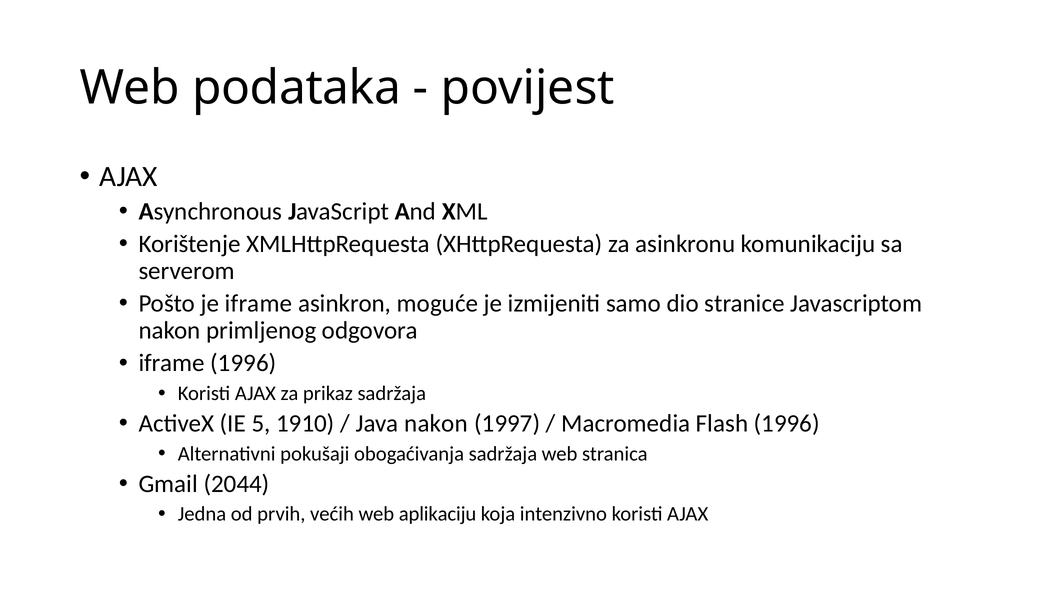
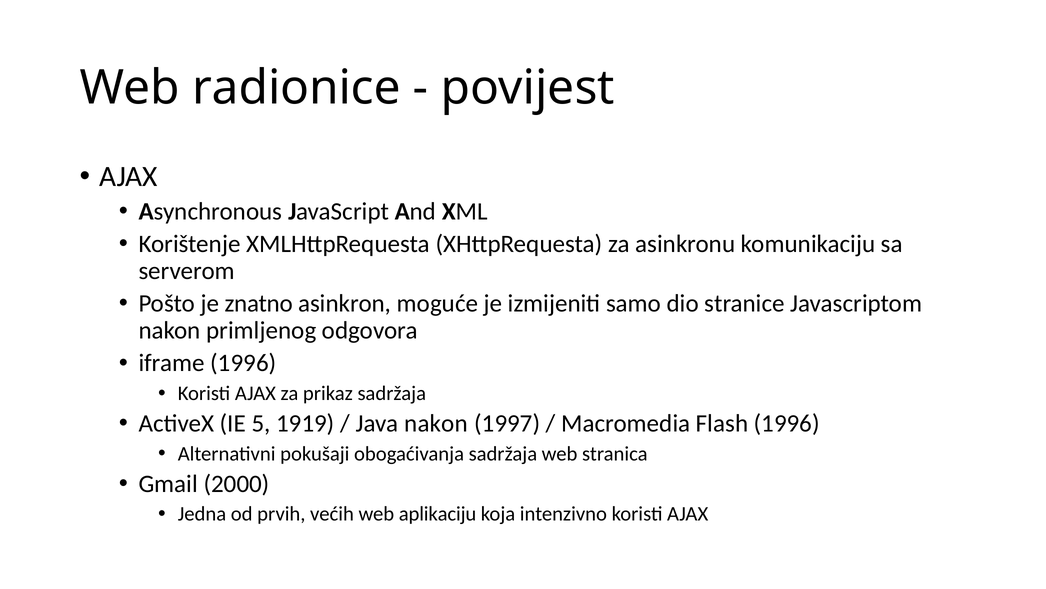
podataka: podataka -> radionice
je iframe: iframe -> znatno
1910: 1910 -> 1919
2044: 2044 -> 2000
